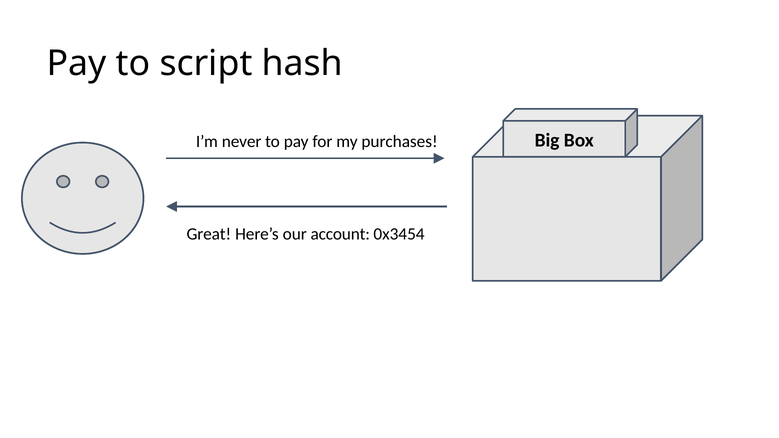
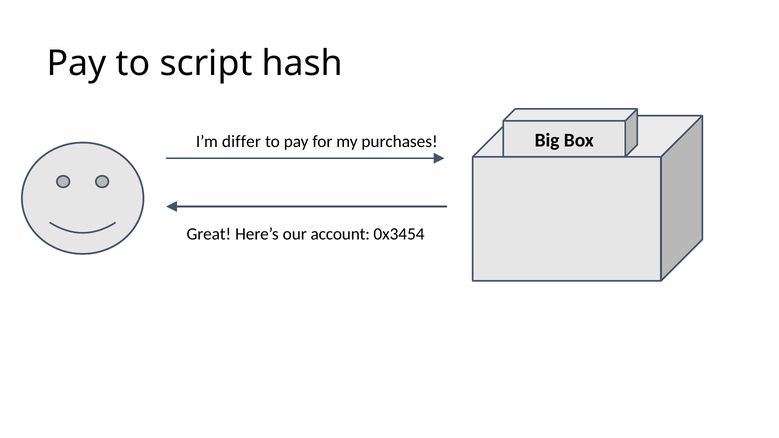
never: never -> differ
